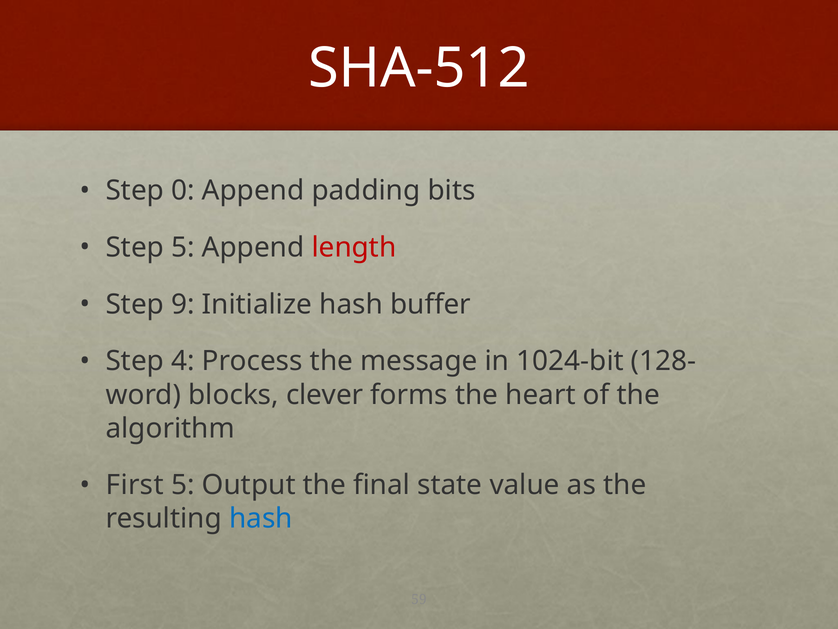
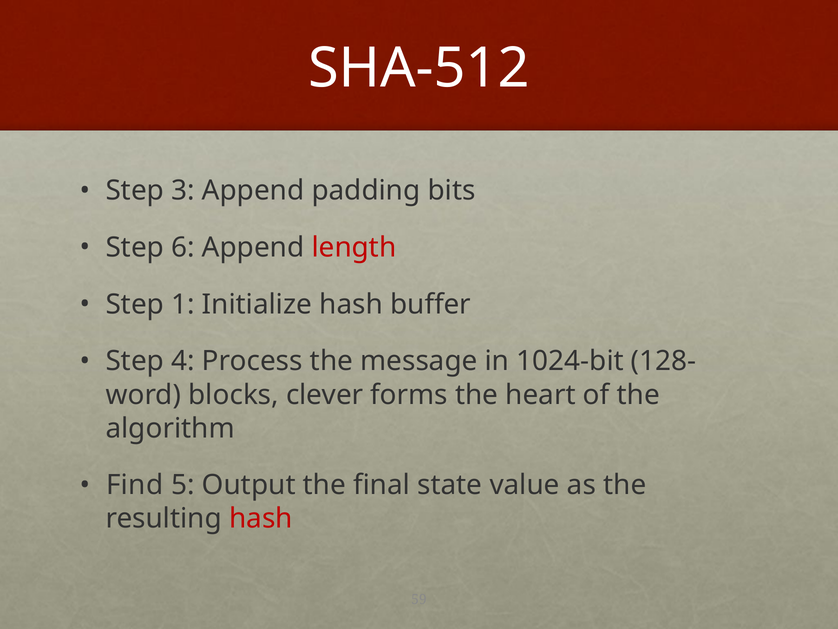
0: 0 -> 3
Step 5: 5 -> 6
9: 9 -> 1
First: First -> Find
hash at (261, 518) colour: blue -> red
